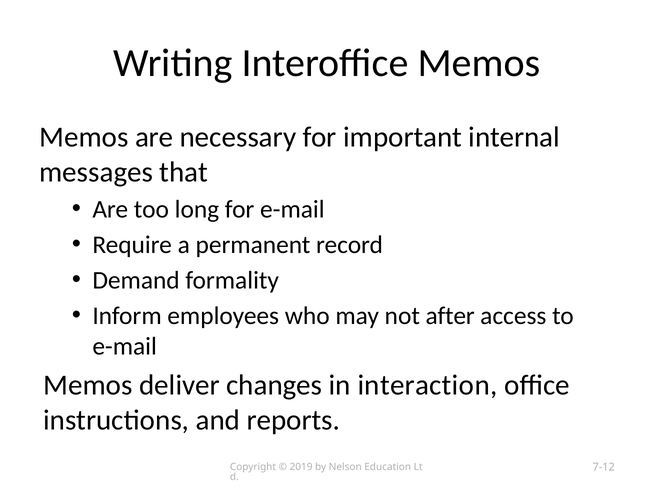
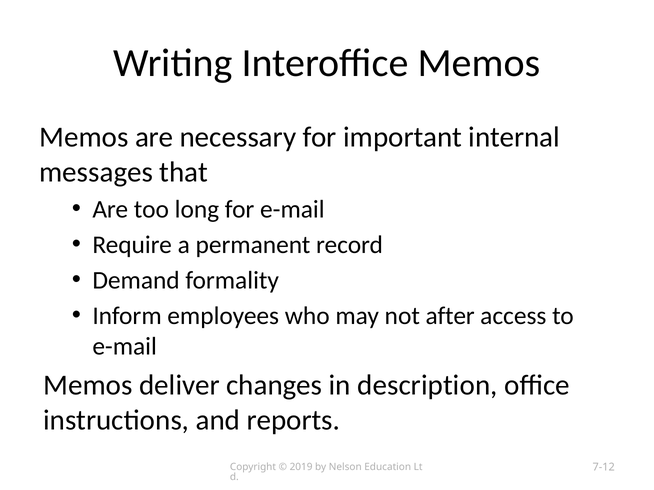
interaction: interaction -> description
